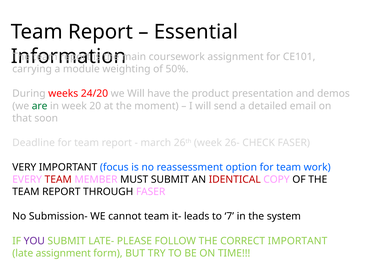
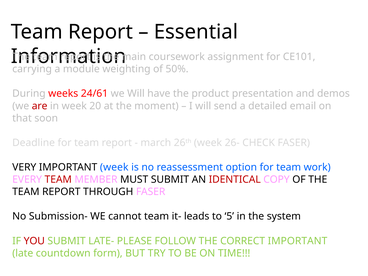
24/20: 24/20 -> 24/61
are colour: green -> red
IMPORTANT focus: focus -> week
7: 7 -> 5
YOU colour: purple -> red
late assignment: assignment -> countdown
